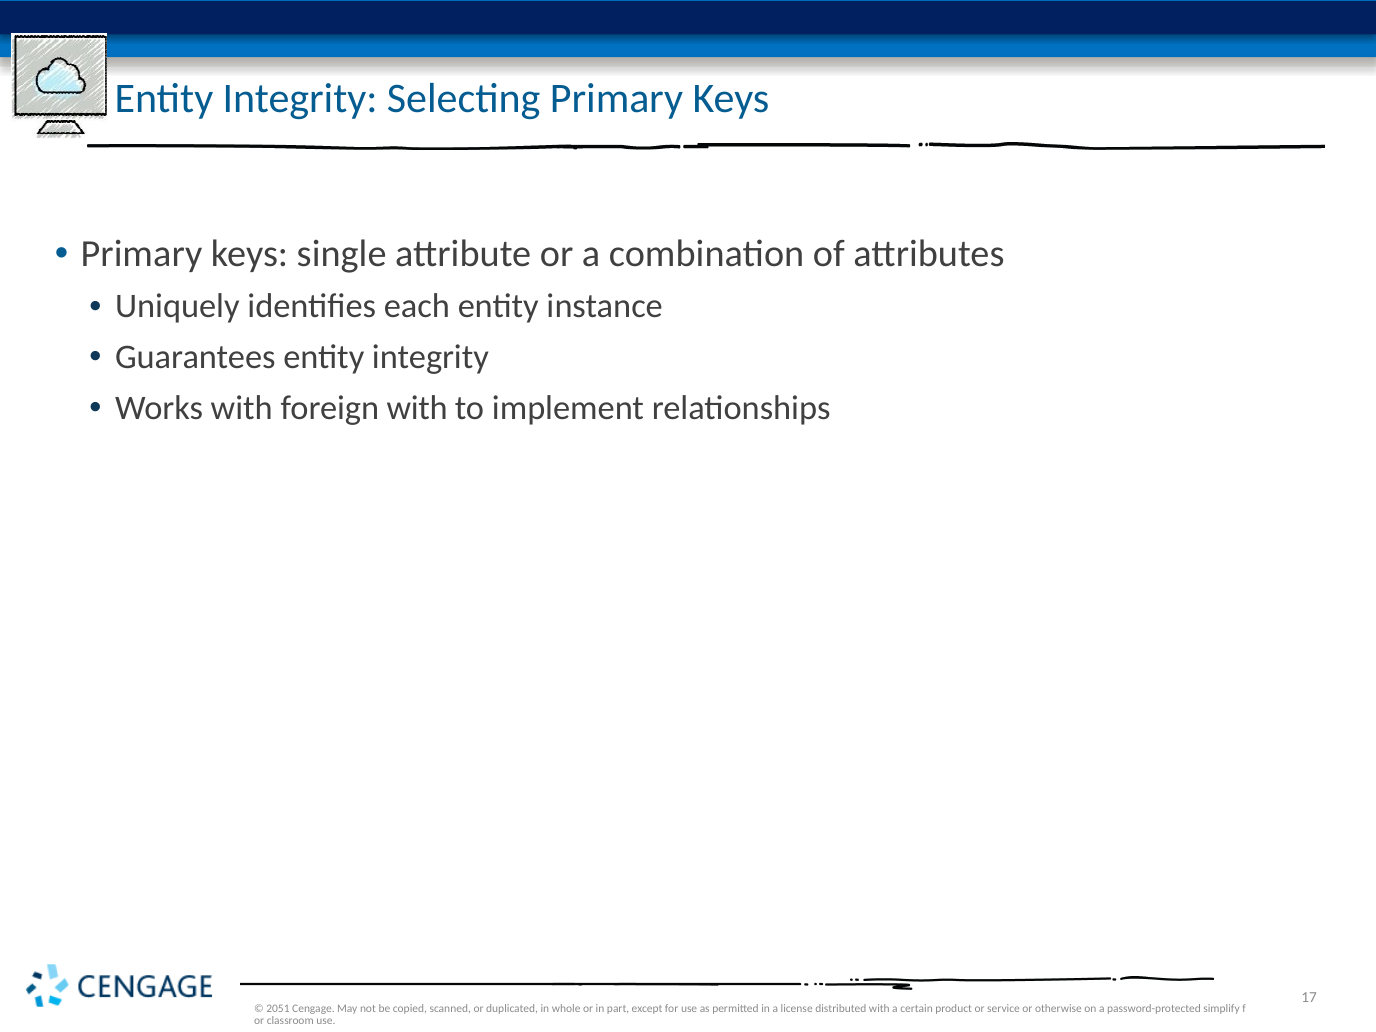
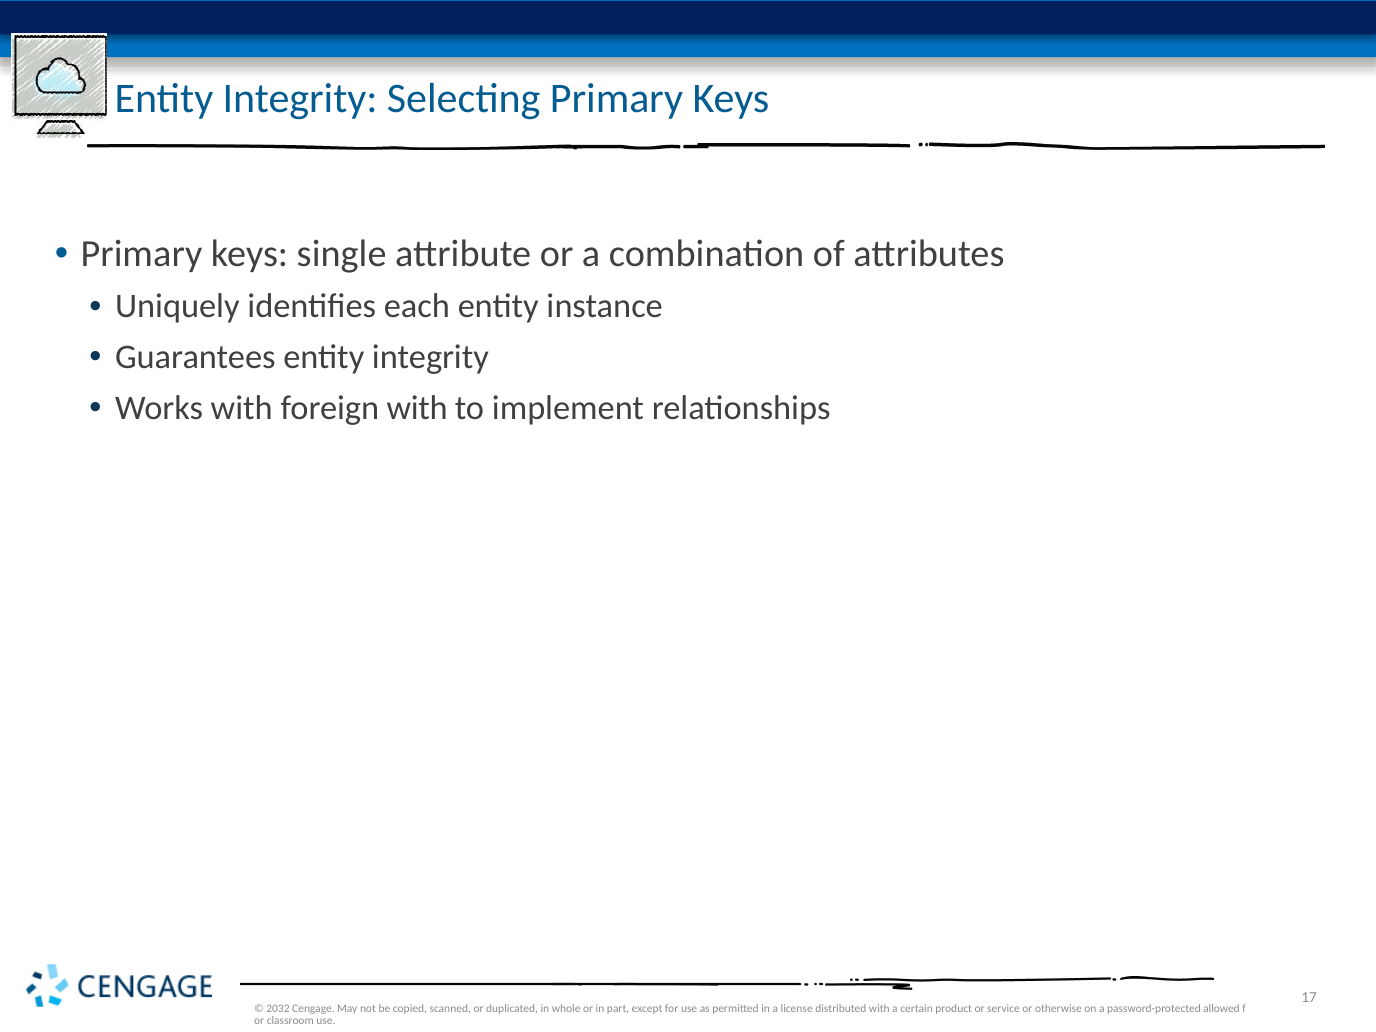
2051: 2051 -> 2032
simplify: simplify -> allowed
